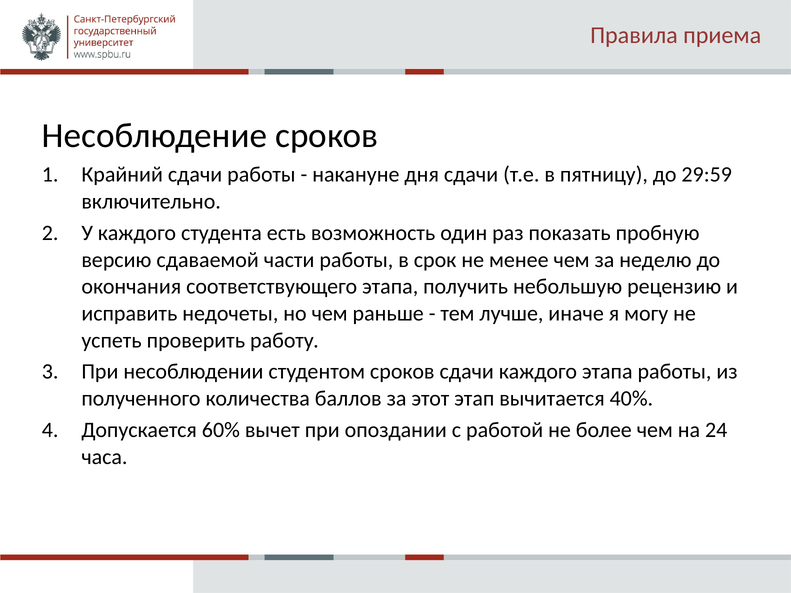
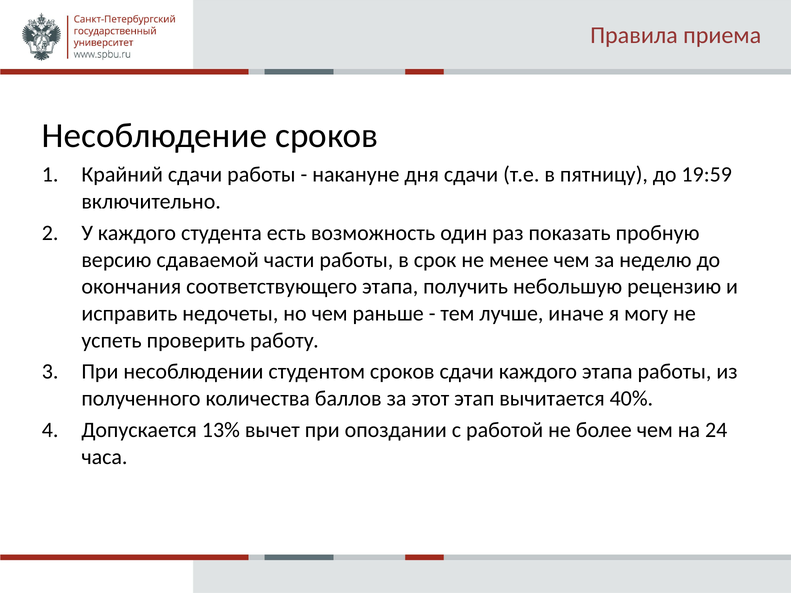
29:59: 29:59 -> 19:59
60%: 60% -> 13%
